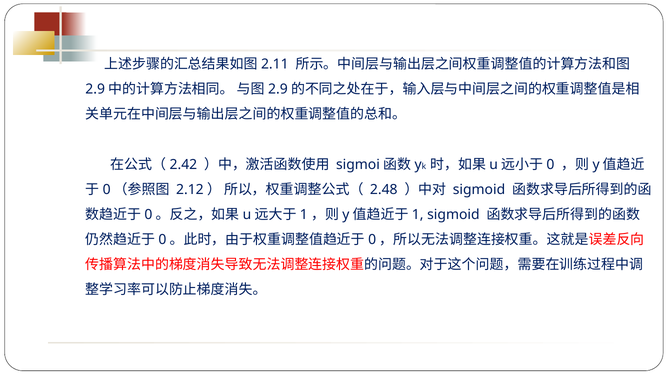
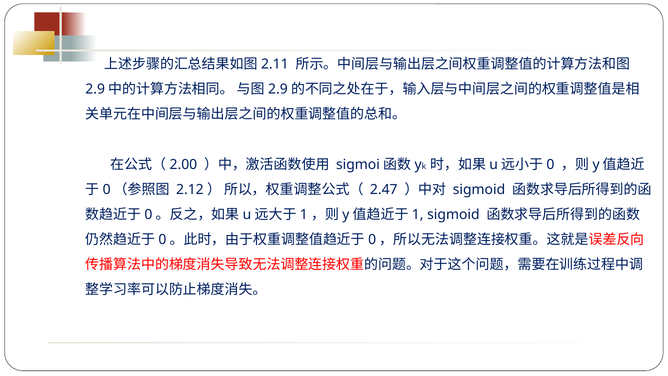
2.42: 2.42 -> 2.00
2.48: 2.48 -> 2.47
